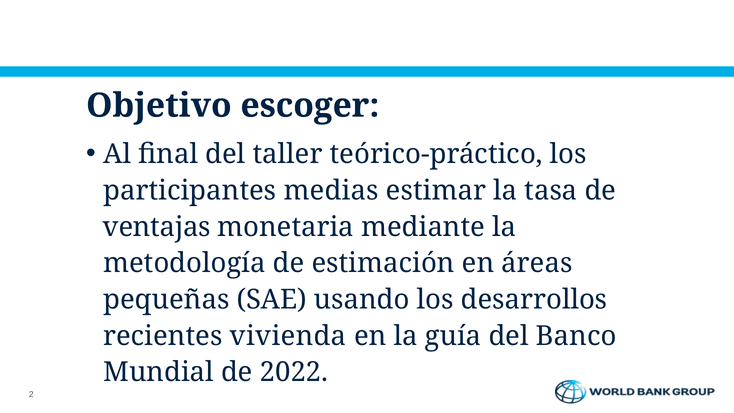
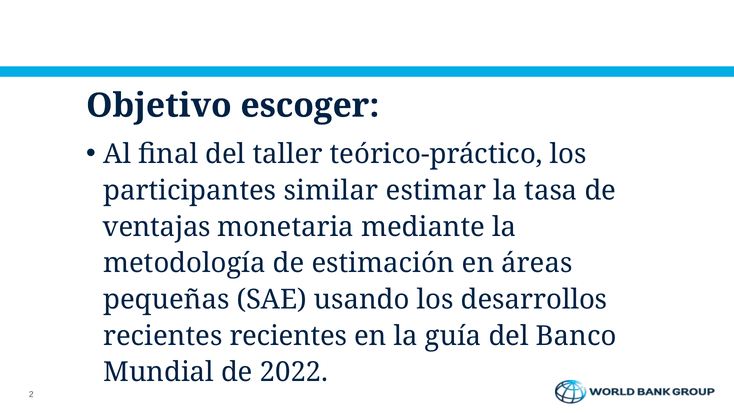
medias: medias -> similar
recientes vivienda: vivienda -> recientes
